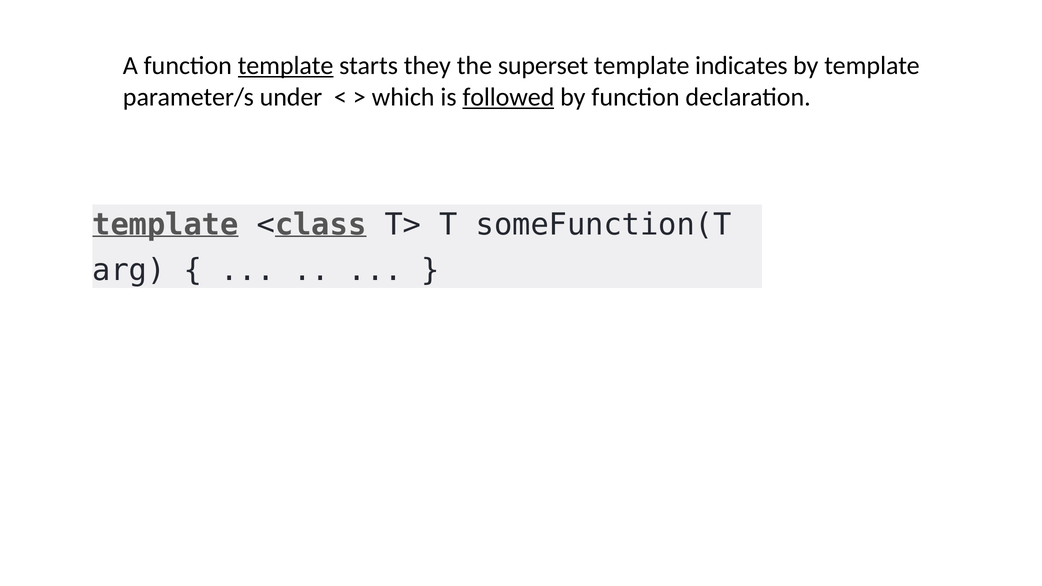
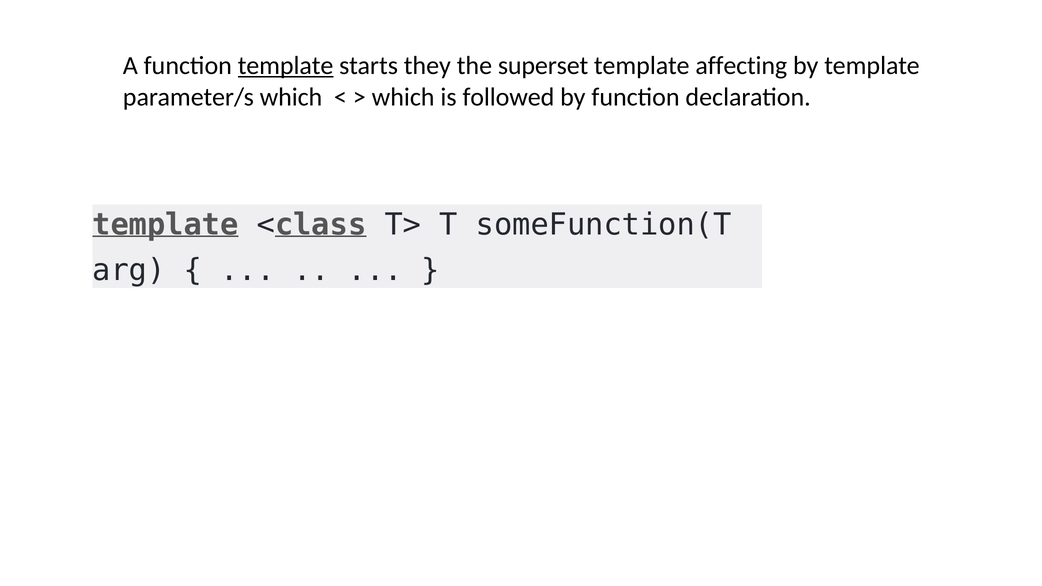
indicates: indicates -> affecting
parameter/s under: under -> which
followed underline: present -> none
